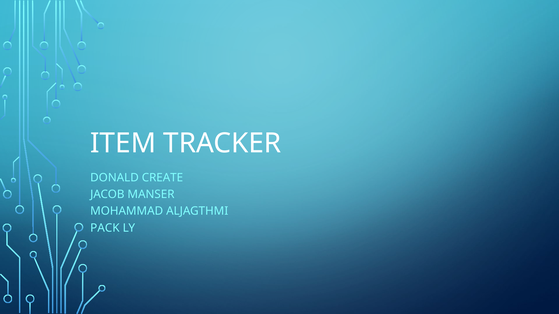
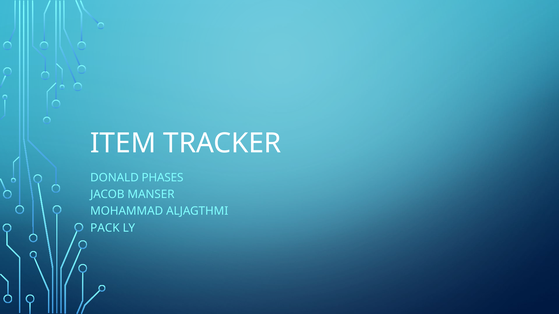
CREATE: CREATE -> PHASES
